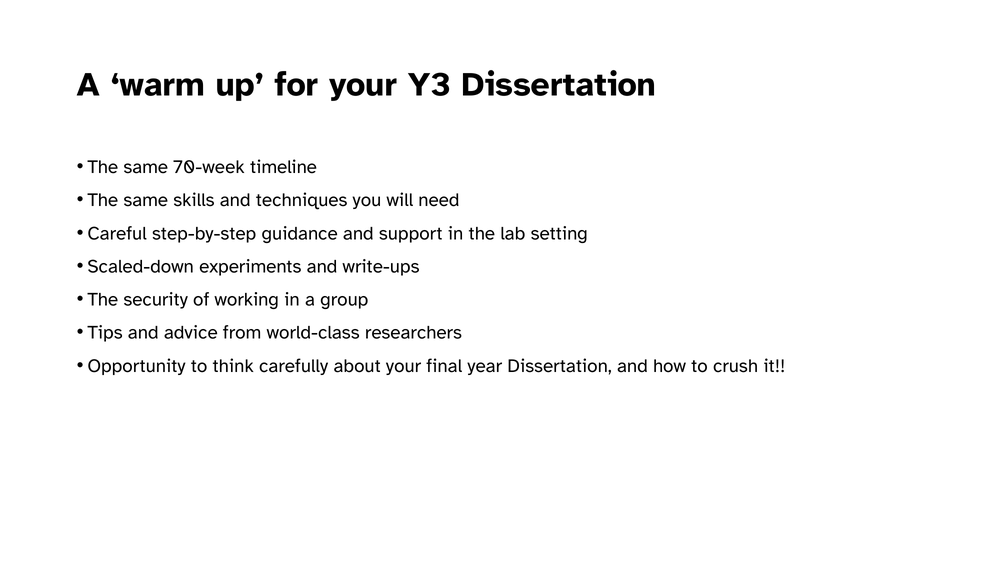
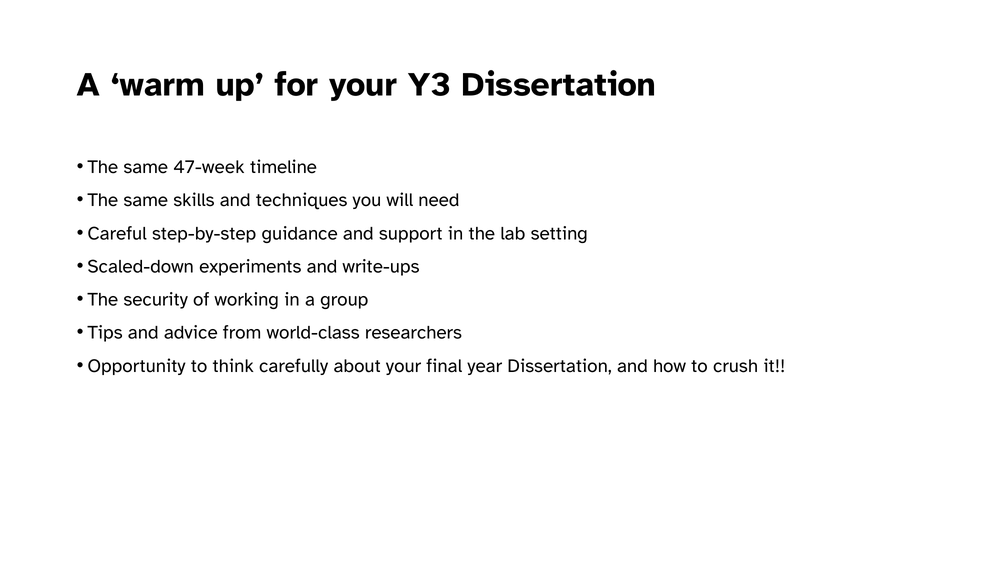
70-week: 70-week -> 47-week
